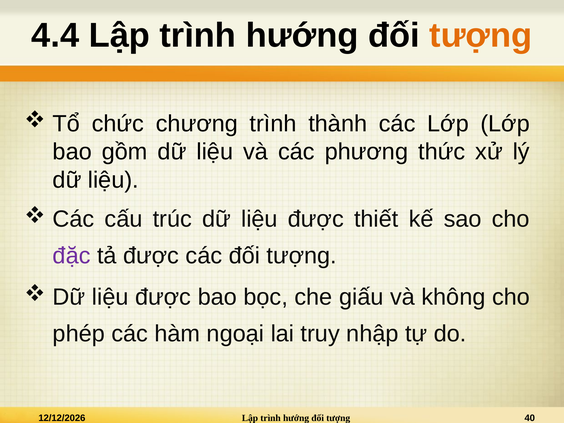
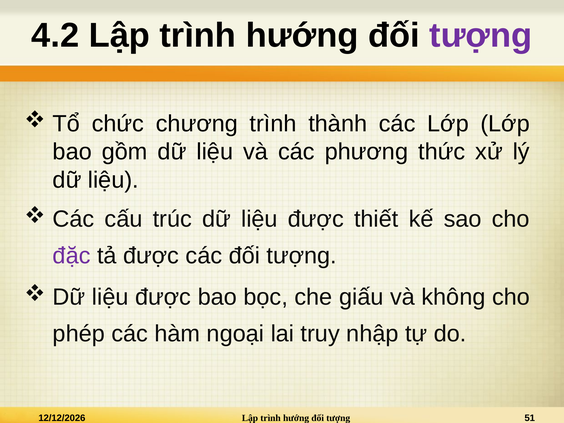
4.4: 4.4 -> 4.2
tượng at (481, 35) colour: orange -> purple
40: 40 -> 51
